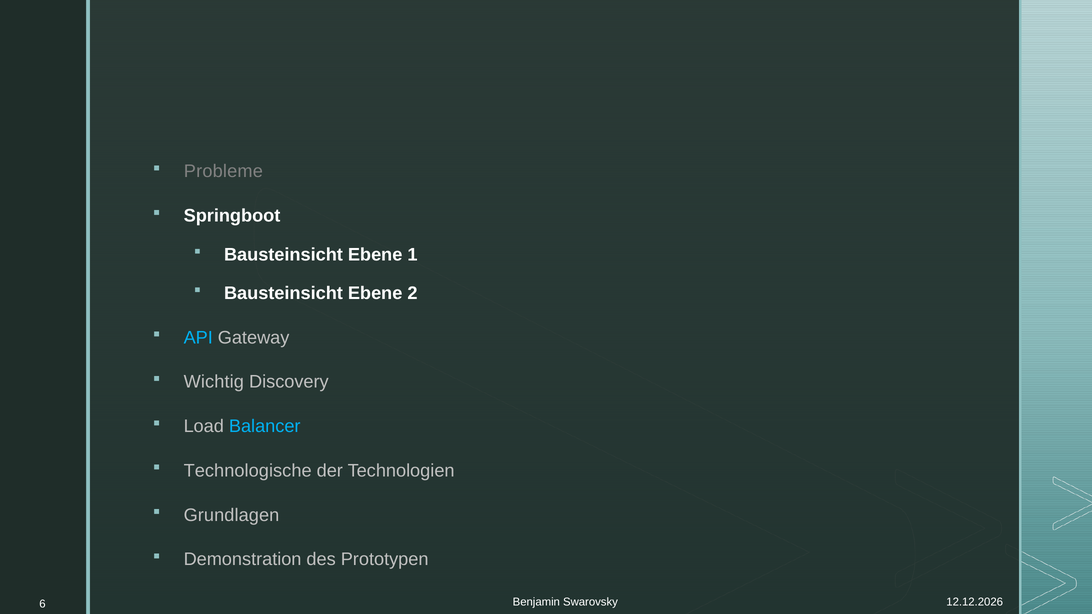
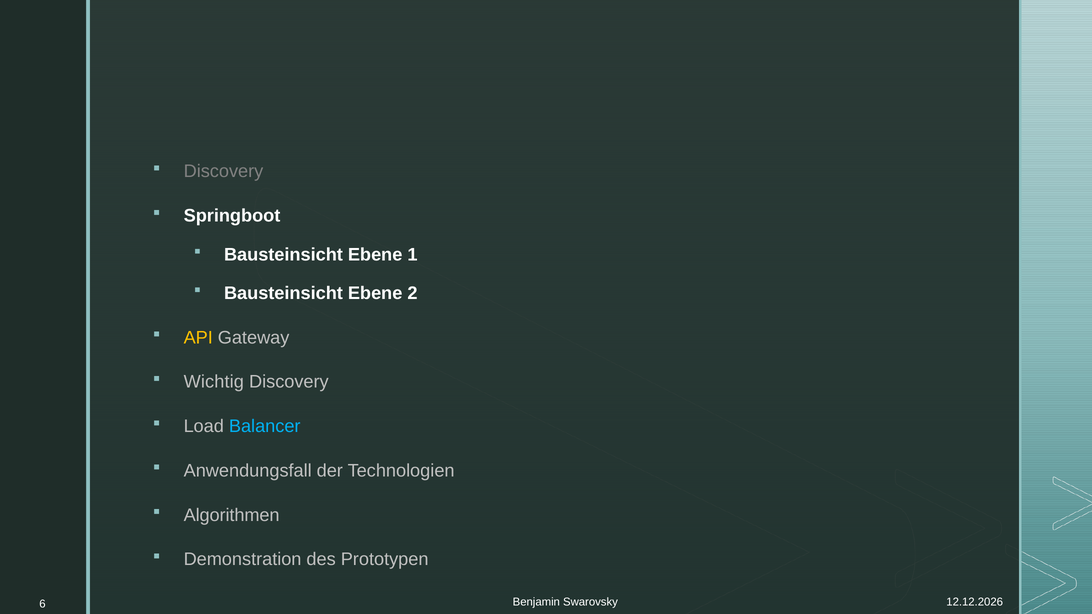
Probleme at (223, 172): Probleme -> Discovery
API colour: light blue -> yellow
Technologische: Technologische -> Anwendungsfall
Grundlagen: Grundlagen -> Algorithmen
